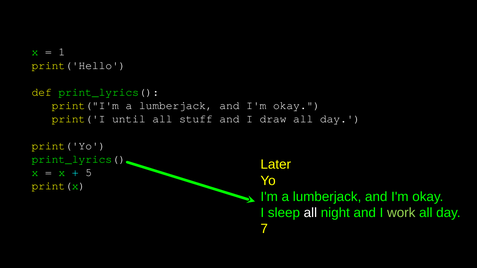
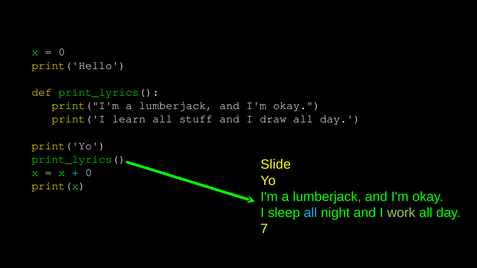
1 at (62, 52): 1 -> 0
until: until -> learn
Later: Later -> Slide
5 at (89, 173): 5 -> 0
all at (310, 213) colour: white -> light blue
